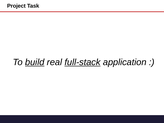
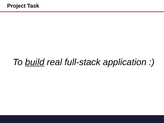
full-stack underline: present -> none
